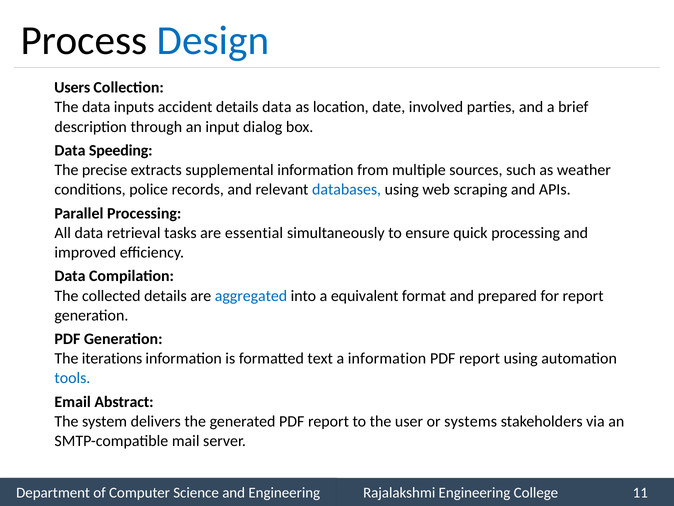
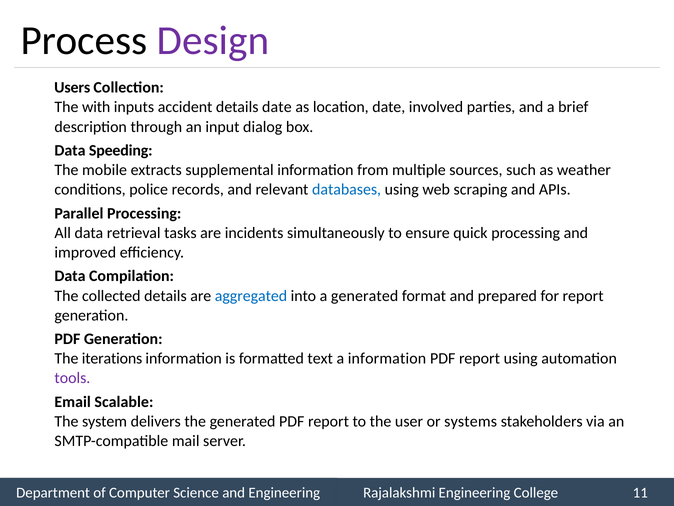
Design colour: blue -> purple
The data: data -> with
details data: data -> date
precise: precise -> mobile
essential: essential -> incidents
a equivalent: equivalent -> generated
tools colour: blue -> purple
Abstract: Abstract -> Scalable
